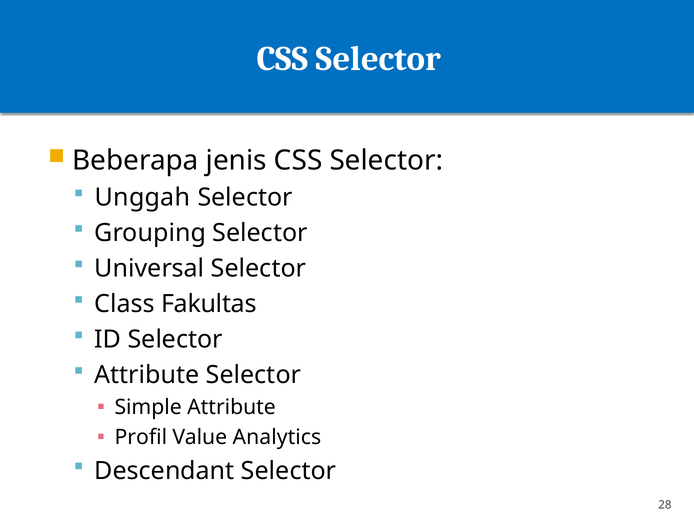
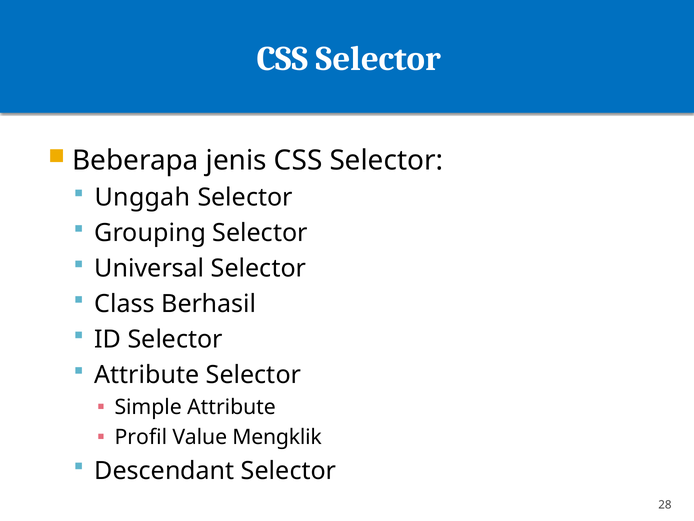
Fakultas: Fakultas -> Berhasil
Analytics: Analytics -> Mengklik
